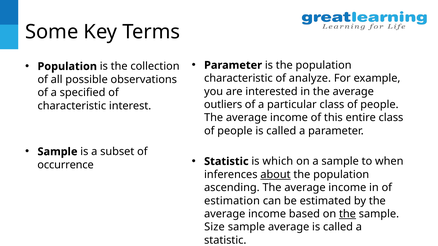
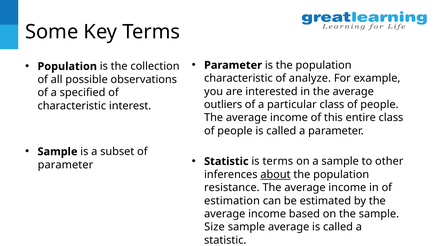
is which: which -> terms
when: when -> other
occurrence at (66, 165): occurrence -> parameter
ascending: ascending -> resistance
the at (347, 214) underline: present -> none
